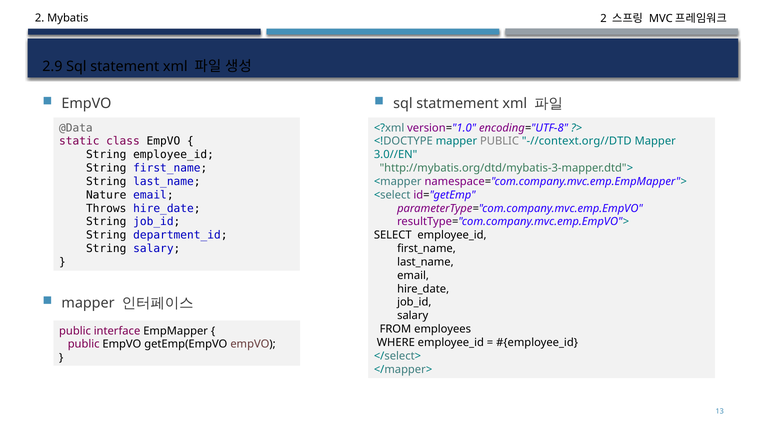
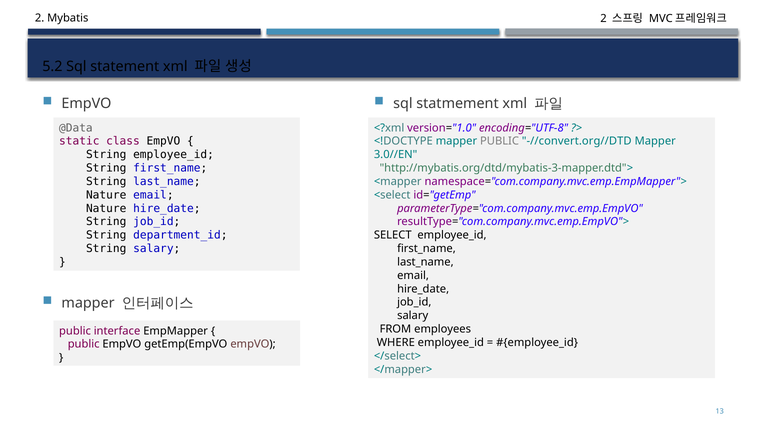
2.9: 2.9 -> 5.2
-//context.org//DTD: -//context.org//DTD -> -//convert.org//DTD
Throws at (106, 208): Throws -> Nature
